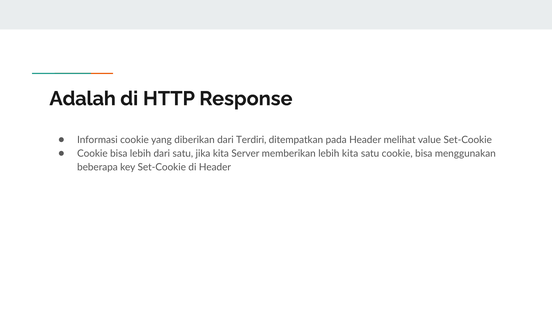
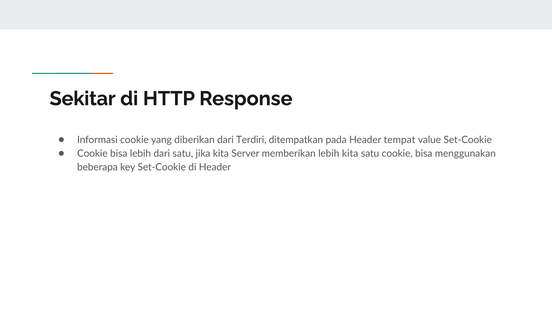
Adalah: Adalah -> Sekitar
melihat: melihat -> tempat
